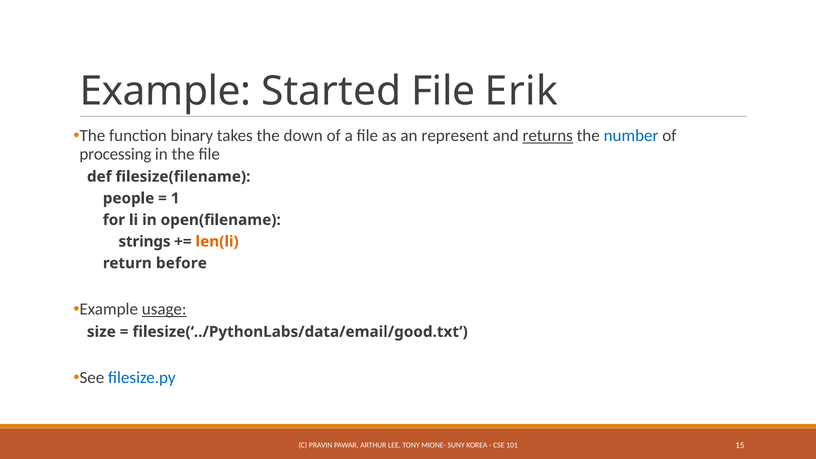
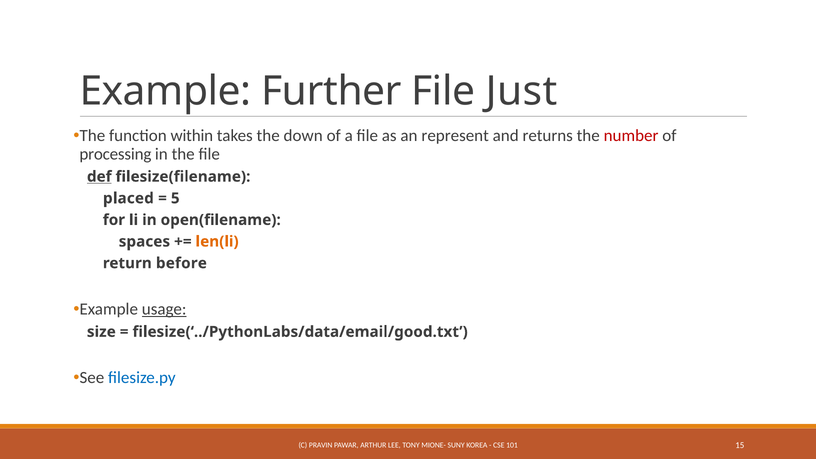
Started: Started -> Further
Erik: Erik -> Just
binary: binary -> within
returns underline: present -> none
number colour: blue -> red
def underline: none -> present
people: people -> placed
1: 1 -> 5
strings: strings -> spaces
